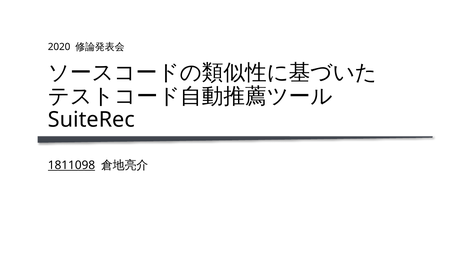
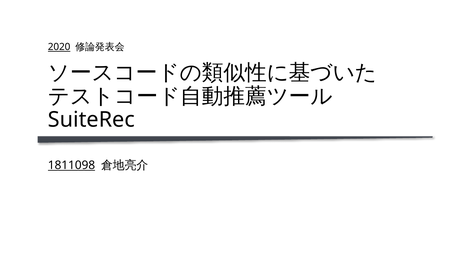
2020 underline: none -> present
